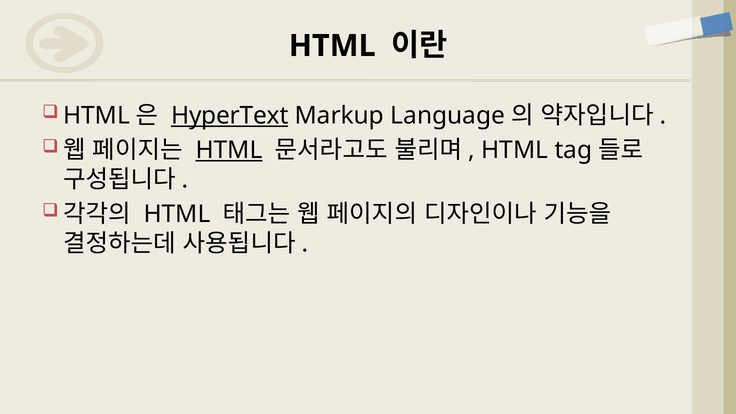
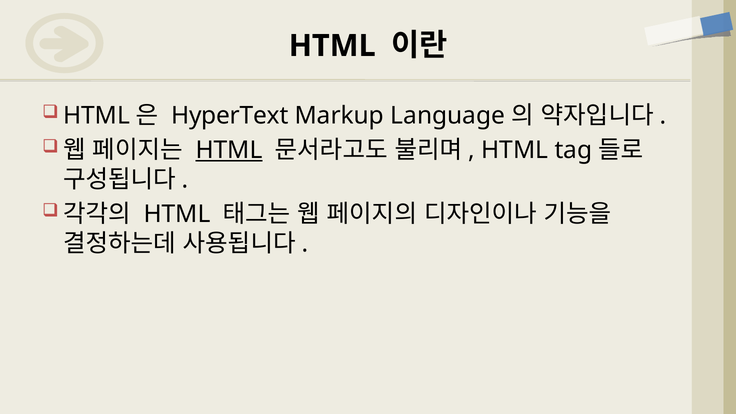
HyperText underline: present -> none
